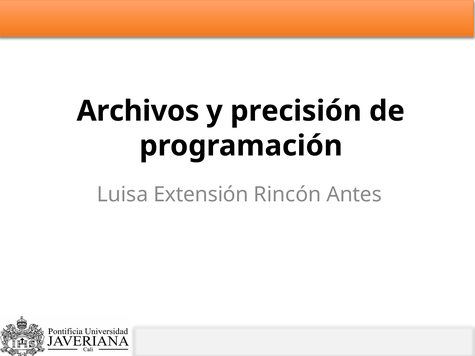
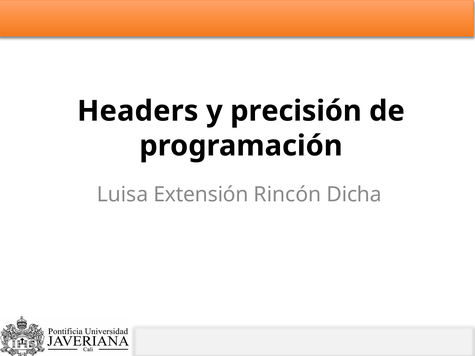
Archivos: Archivos -> Headers
Antes: Antes -> Dicha
